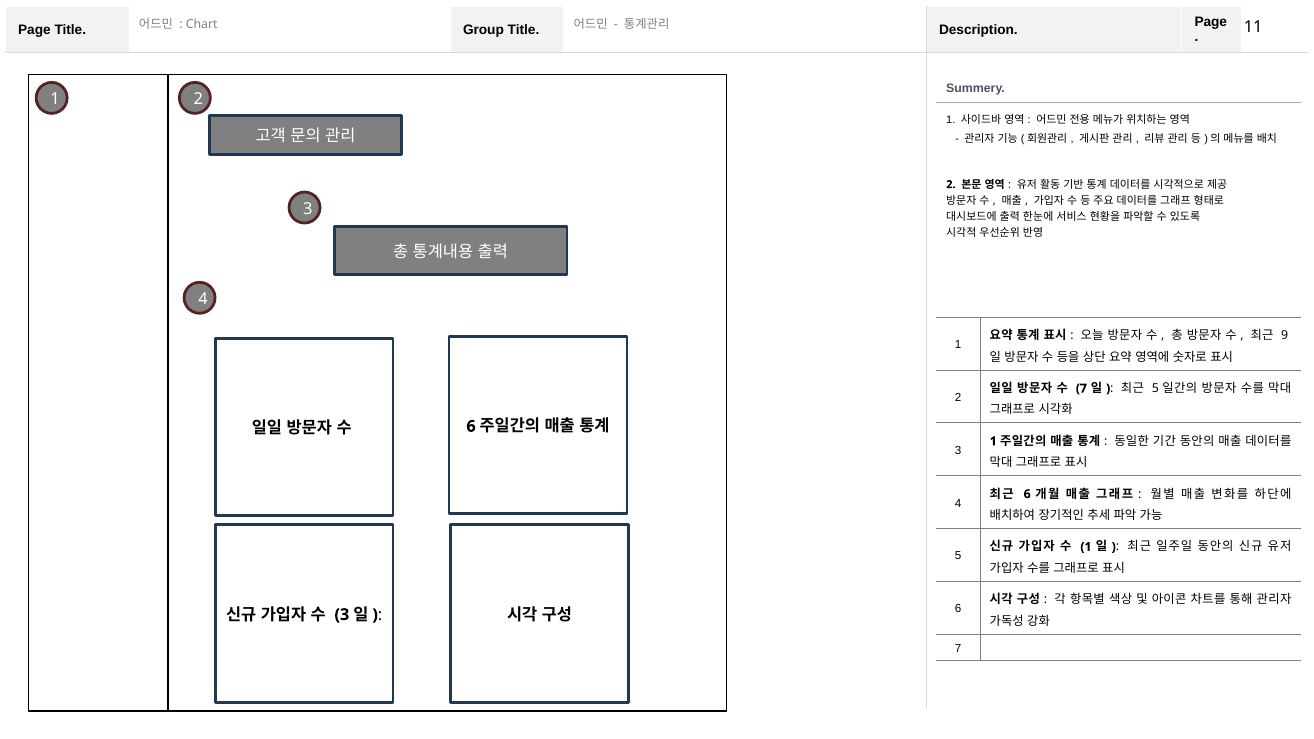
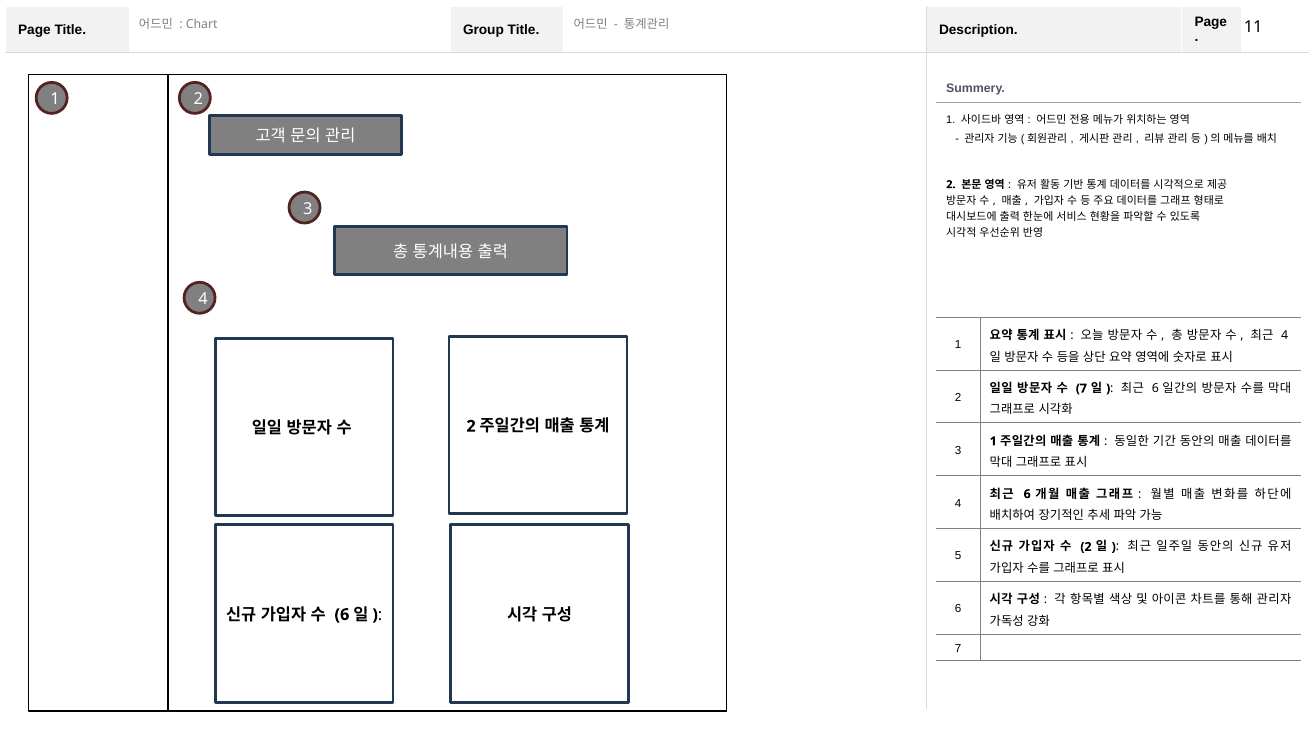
9 at (1285, 336): 9 -> 4
5 at (1155, 388): 5 -> 6
6 at (471, 426): 6 -> 2
1 at (1086, 547): 1 -> 2
3 at (342, 615): 3 -> 6
